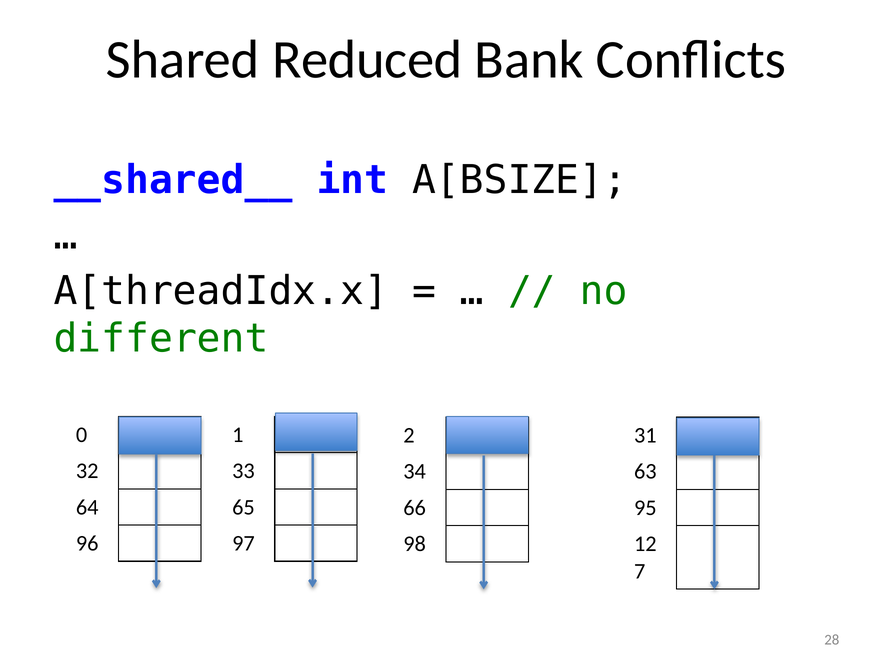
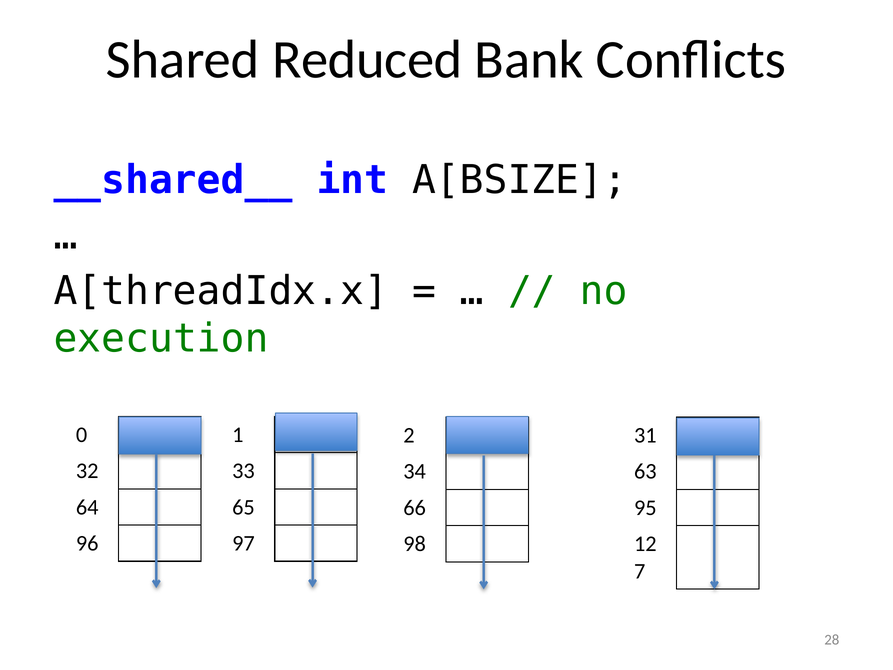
different: different -> execution
